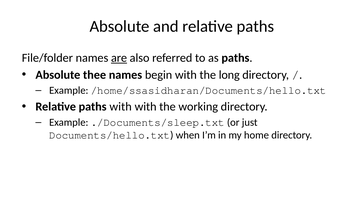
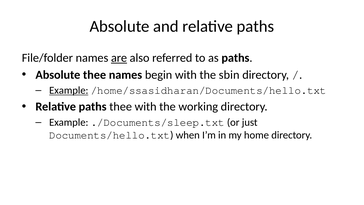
long: long -> sbin
Example at (69, 90) underline: none -> present
paths with: with -> thee
